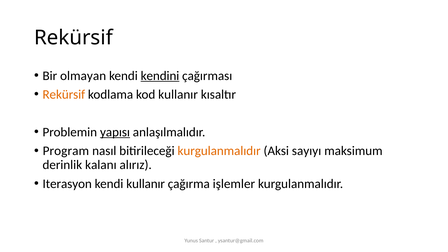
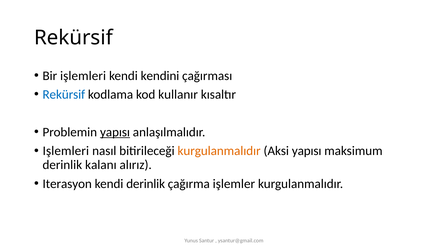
Bir olmayan: olmayan -> işlemleri
kendini underline: present -> none
Rekürsif at (64, 95) colour: orange -> blue
Program at (66, 151): Program -> Işlemleri
Aksi sayıyı: sayıyı -> yapısı
kendi kullanır: kullanır -> derinlik
